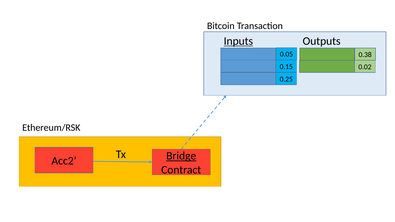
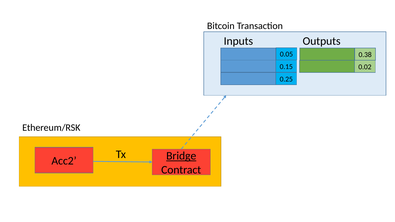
Inputs underline: present -> none
